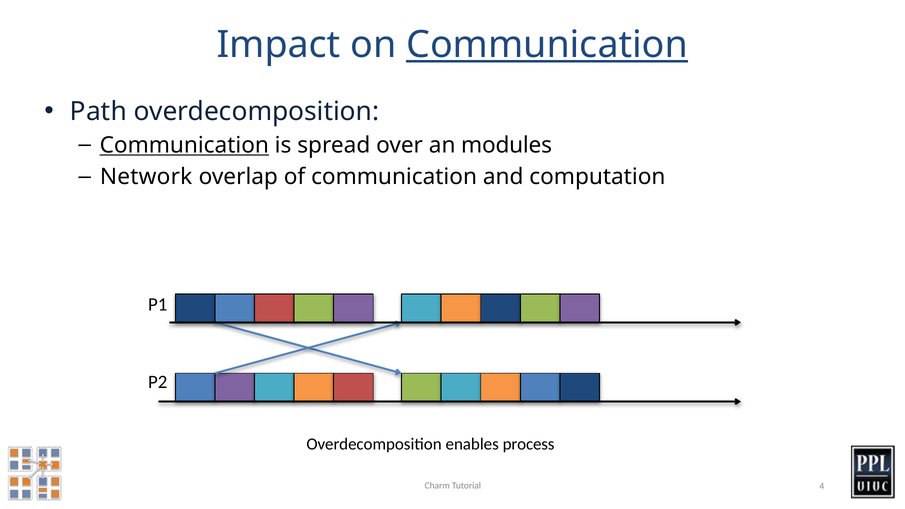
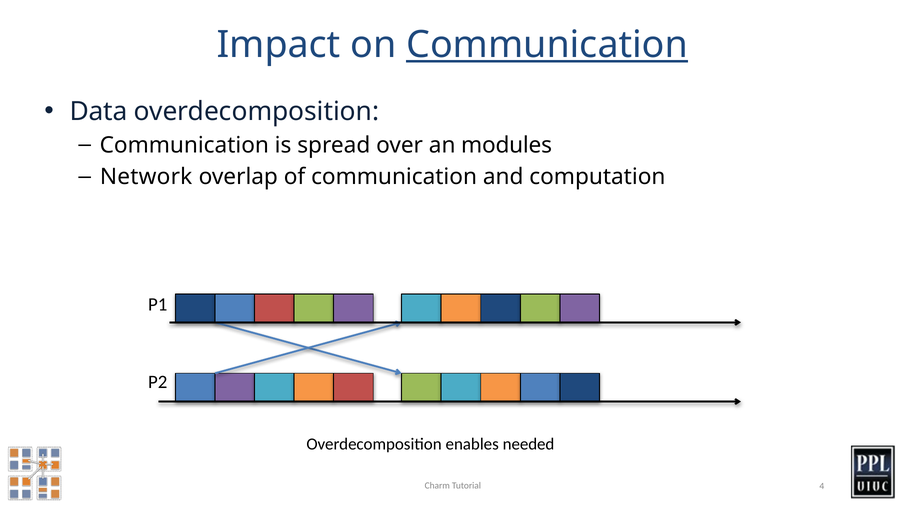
Path: Path -> Data
Communication at (184, 145) underline: present -> none
process: process -> needed
